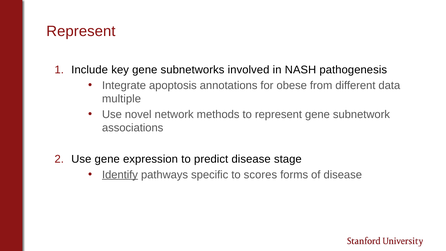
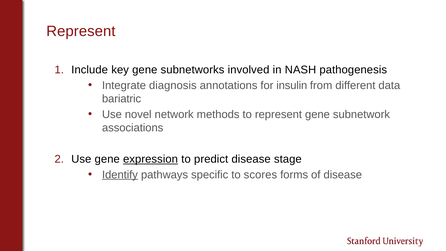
apoptosis: apoptosis -> diagnosis
obese: obese -> insulin
multiple: multiple -> bariatric
expression underline: none -> present
